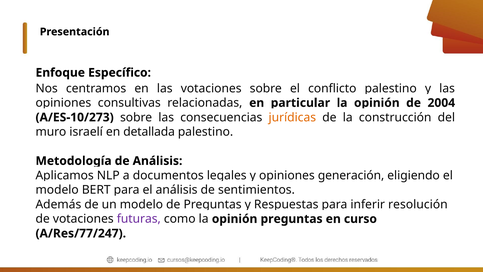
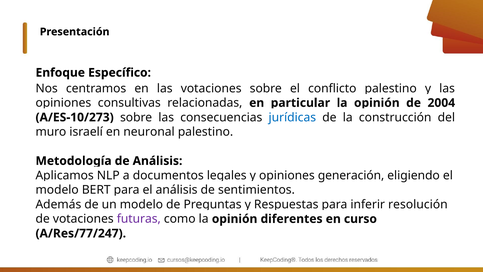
jurídicas colour: orange -> blue
detallada: detallada -> neuronal
opinión preguntas: preguntas -> diferentes
